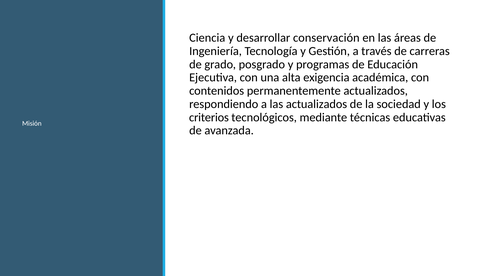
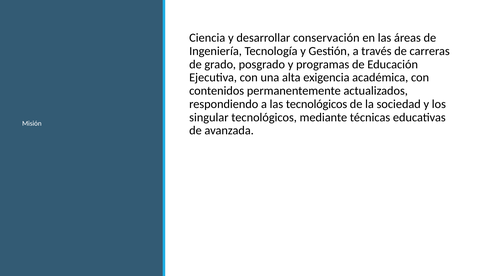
las actualizados: actualizados -> tecnológicos
criterios: criterios -> singular
